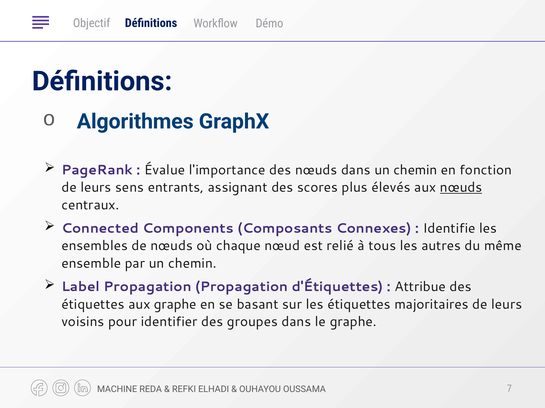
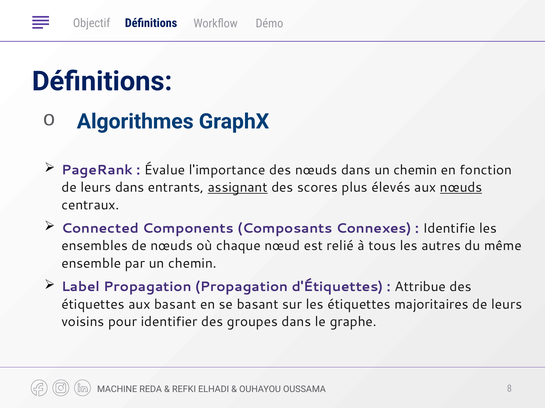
leurs sens: sens -> dans
assignant underline: none -> present
aux graphe: graphe -> basant
7: 7 -> 8
